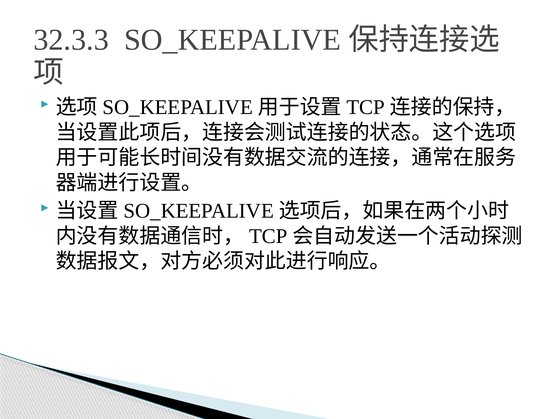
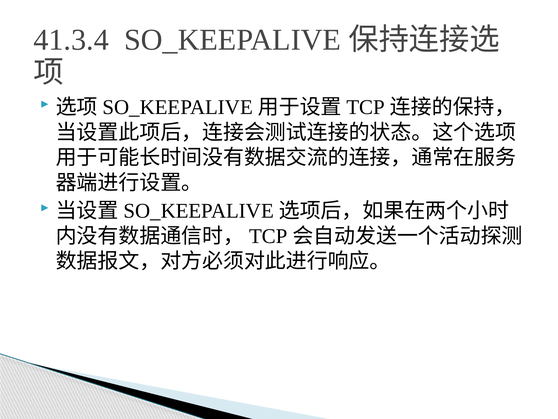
32.3.3: 32.3.3 -> 41.3.4
